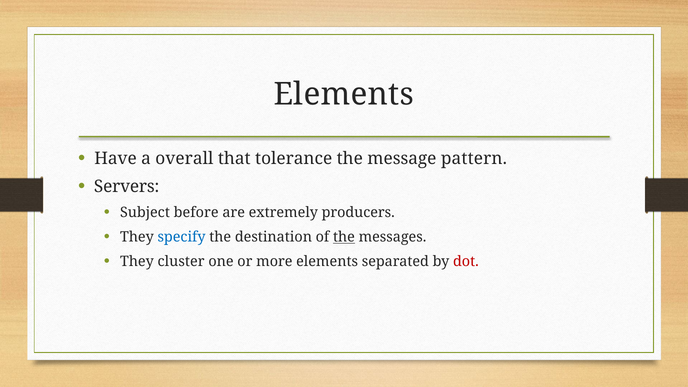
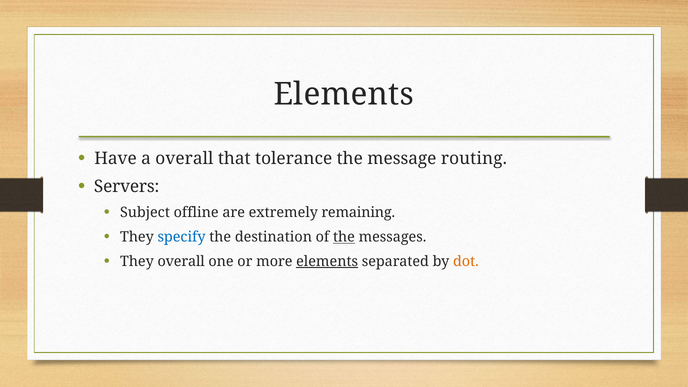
pattern: pattern -> routing
before: before -> offline
producers: producers -> remaining
They cluster: cluster -> overall
elements at (327, 261) underline: none -> present
dot colour: red -> orange
